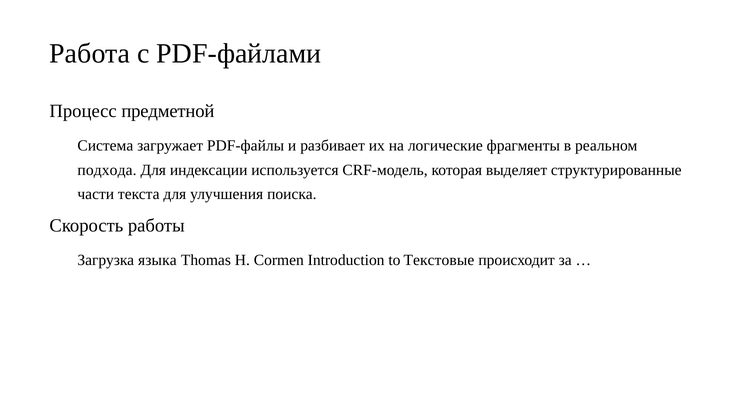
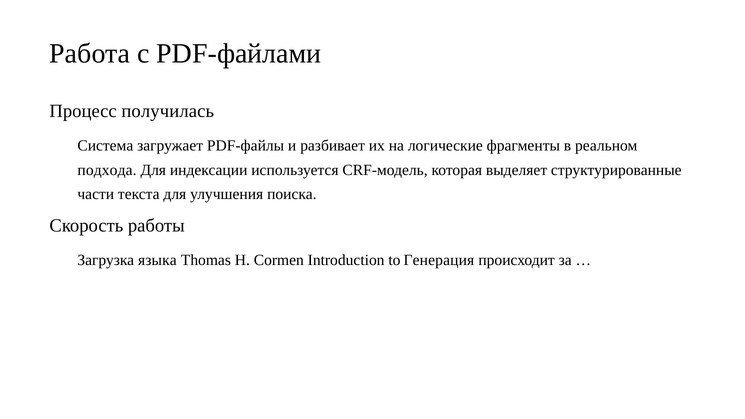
предметной: предметной -> получилась
Текстовые: Текстовые -> Генерация
